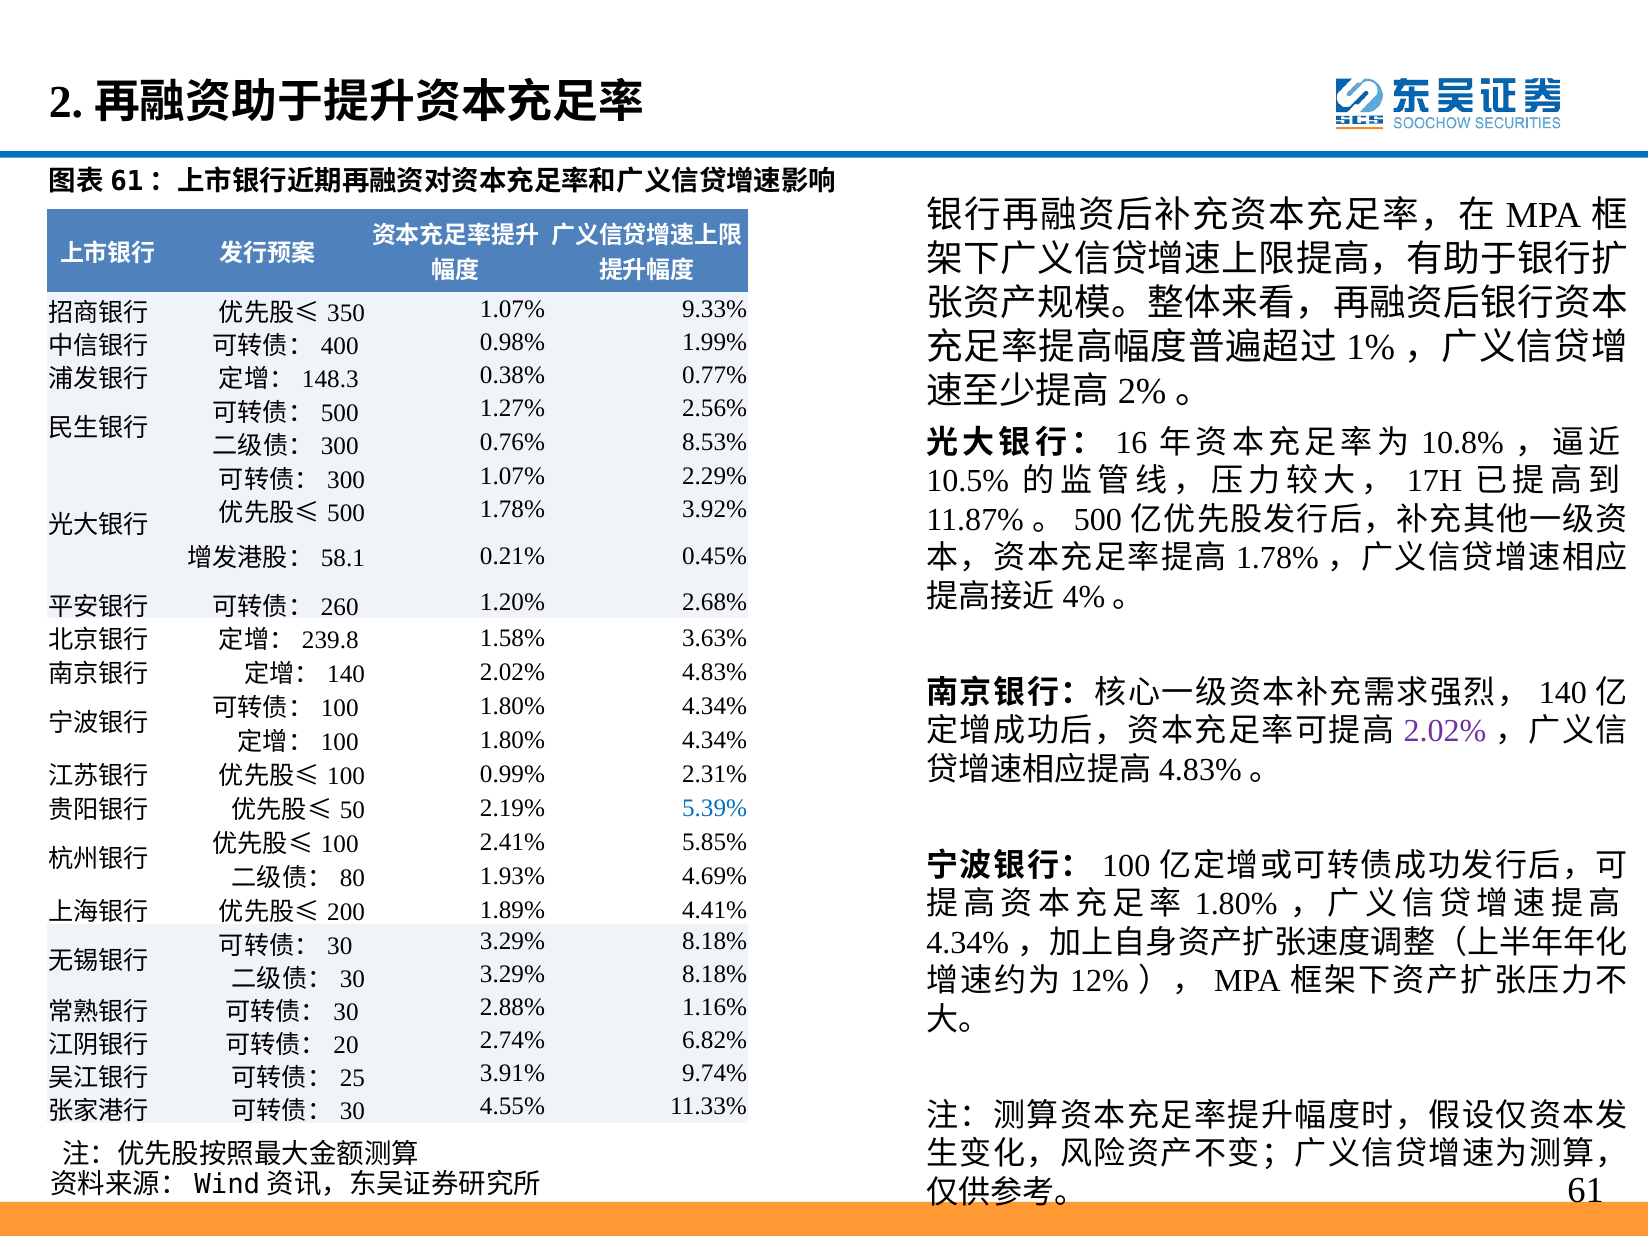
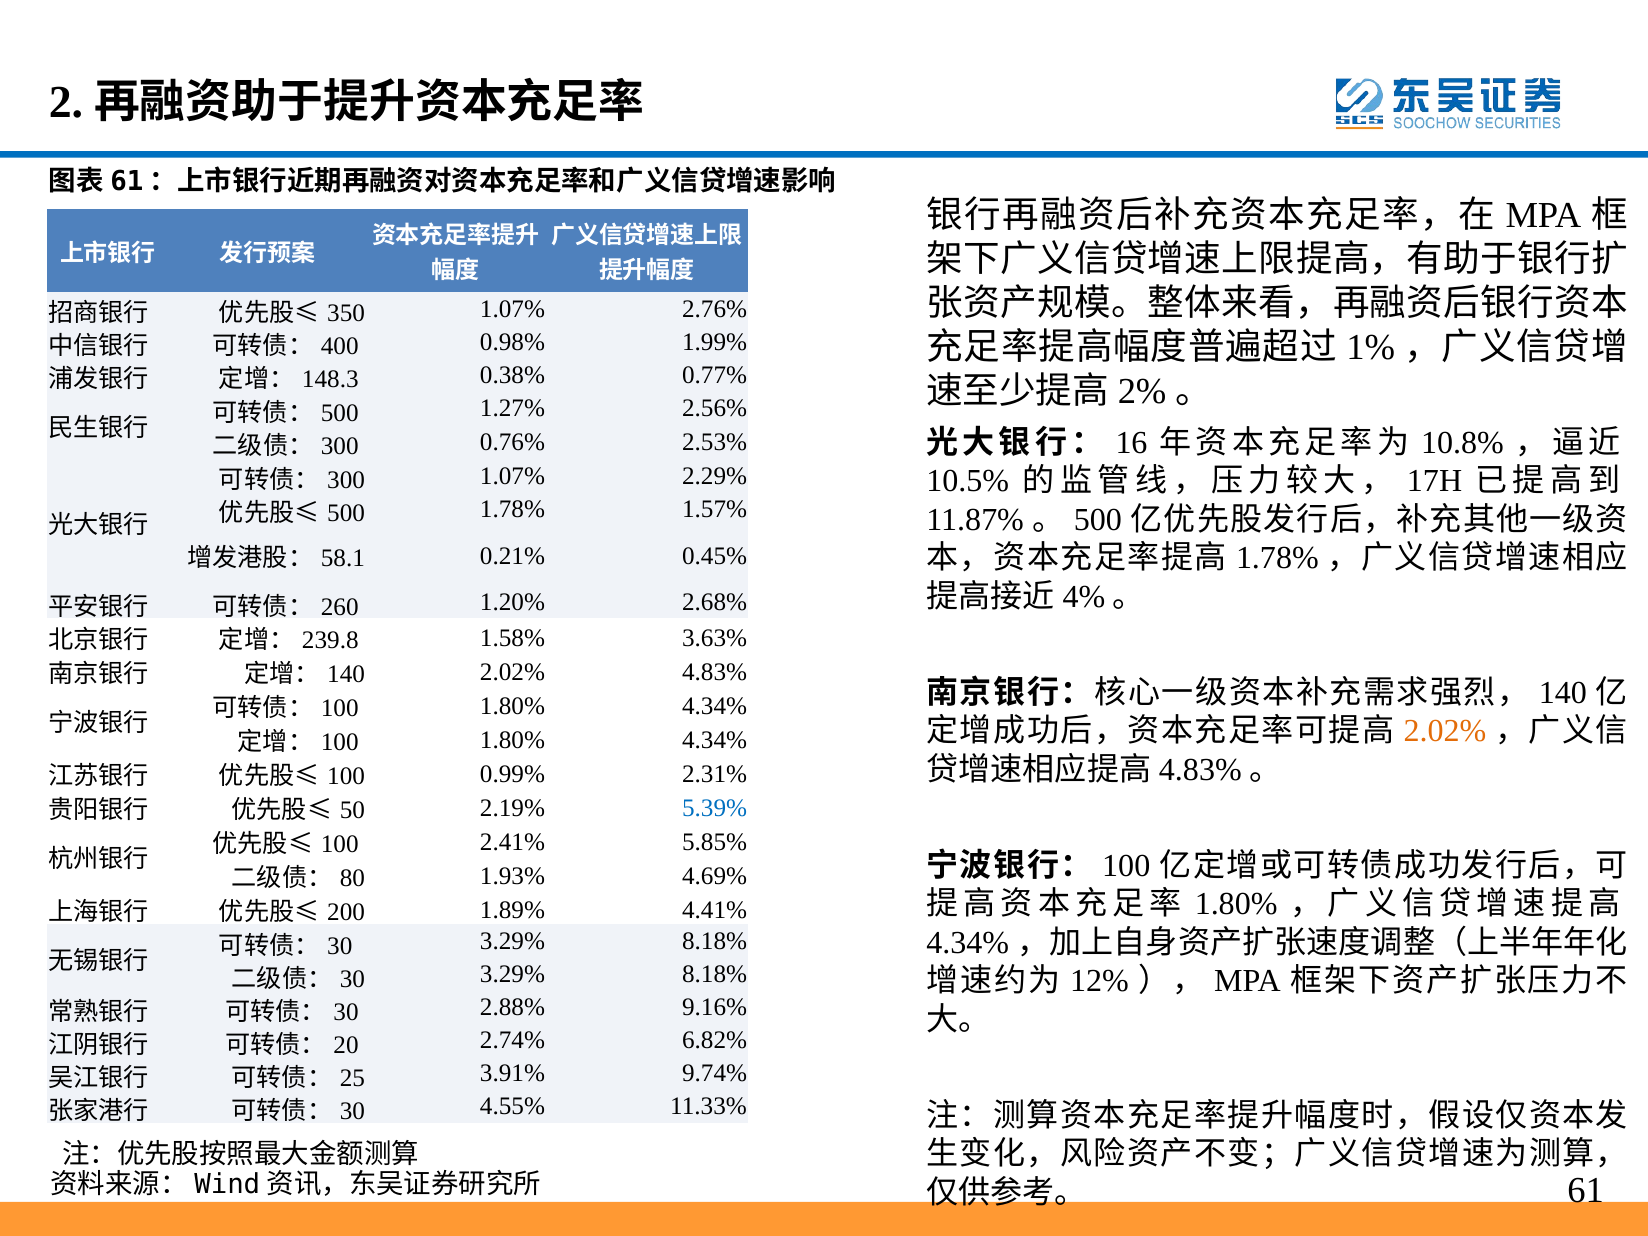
9.33%: 9.33% -> 2.76%
8.53%: 8.53% -> 2.53%
3.92%: 3.92% -> 1.57%
2.02% at (1445, 731) colour: purple -> orange
1.16%: 1.16% -> 9.16%
